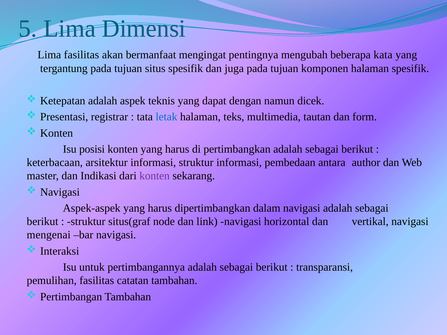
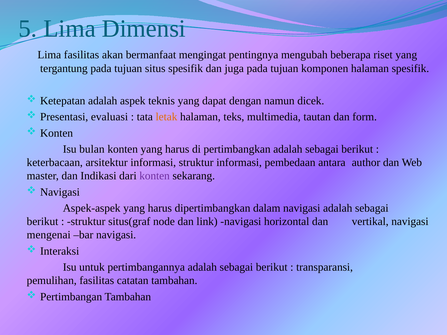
kata: kata -> riset
registrar: registrar -> evaluasi
letak colour: blue -> orange
posisi: posisi -> bulan
